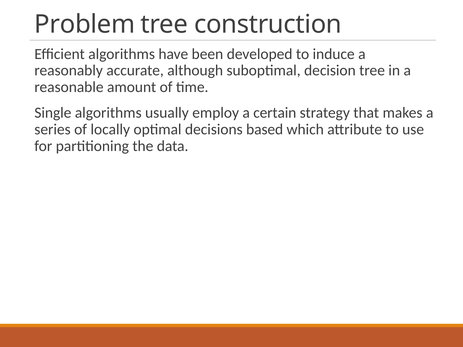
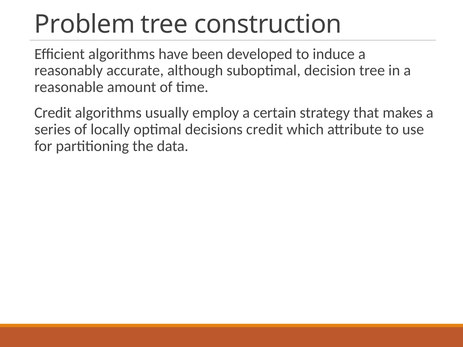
Single at (53, 113): Single -> Credit
decisions based: based -> credit
